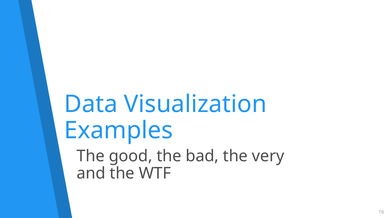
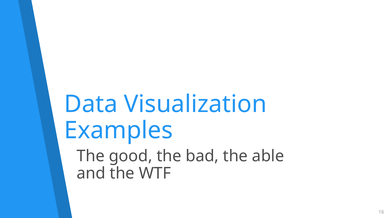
very: very -> able
